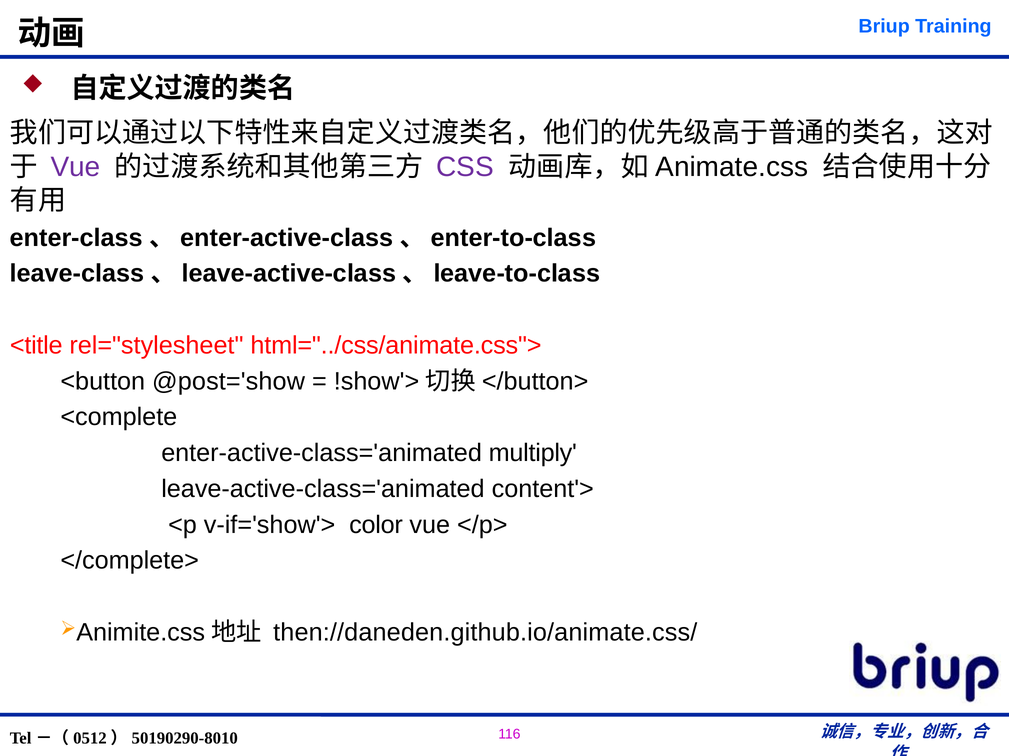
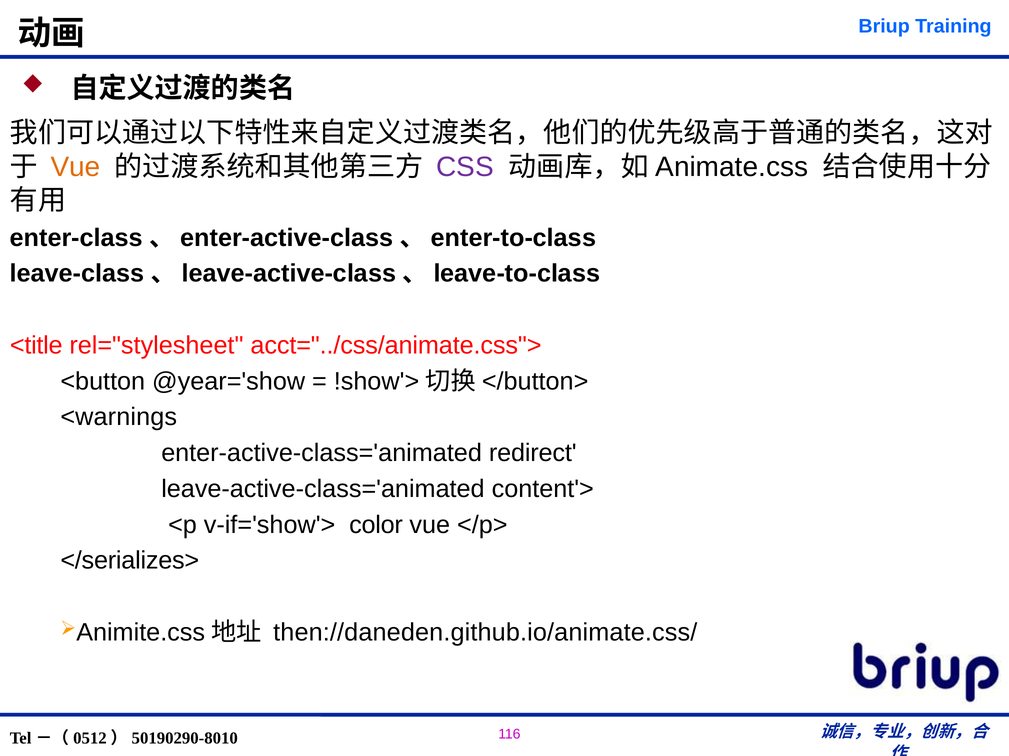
Vue at (76, 167) colour: purple -> orange
html="../css/animate.css">: html="../css/animate.css"> -> acct="../css/animate.css">
@post='show: @post='show -> @year='show
<complete: <complete -> <warnings
multiply: multiply -> redirect
</complete>: </complete> -> </serializes>
